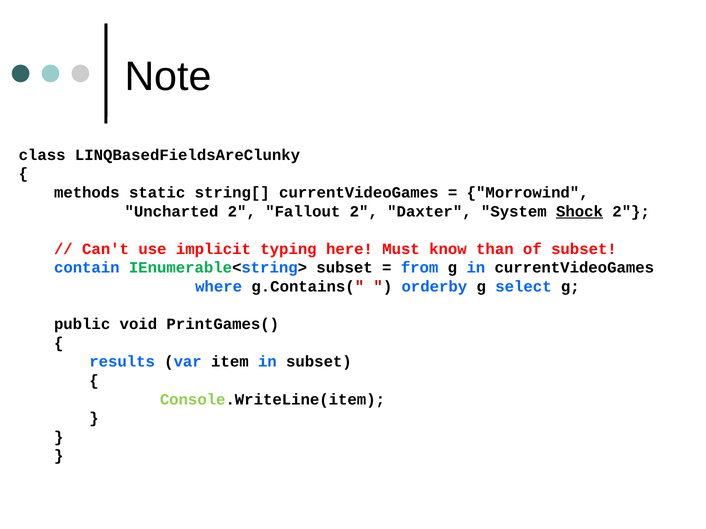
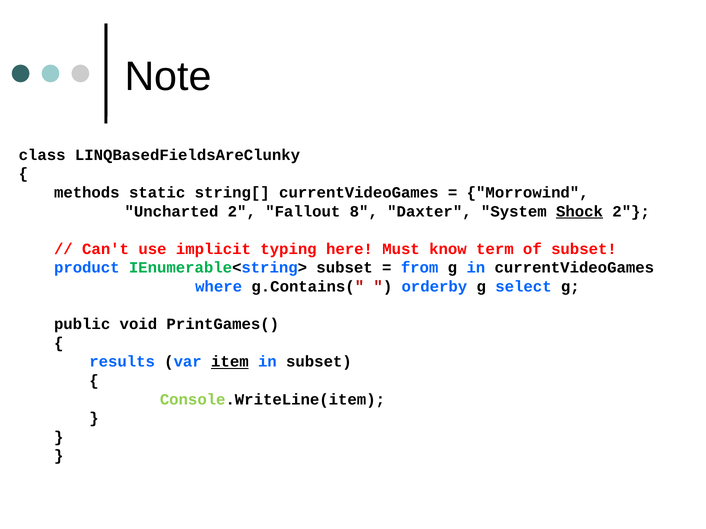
Fallout 2: 2 -> 8
than: than -> term
contain: contain -> product
item underline: none -> present
